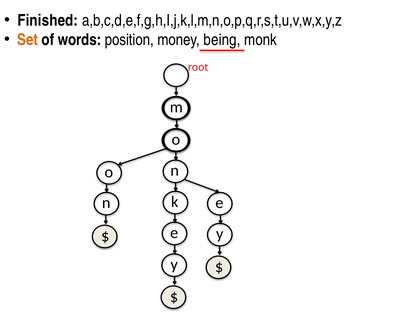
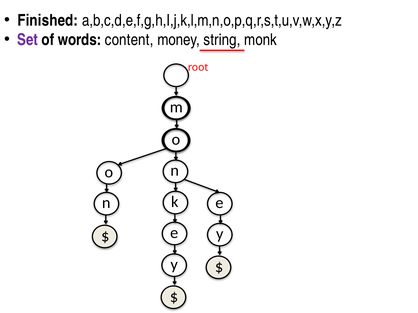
Set colour: orange -> purple
position: position -> content
being: being -> string
